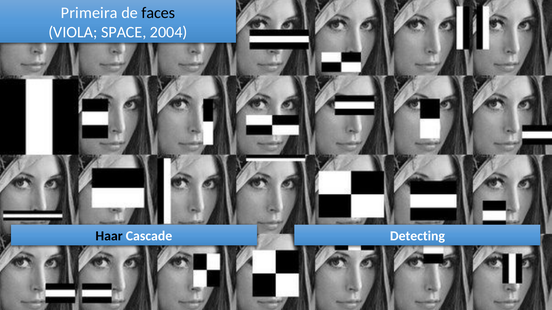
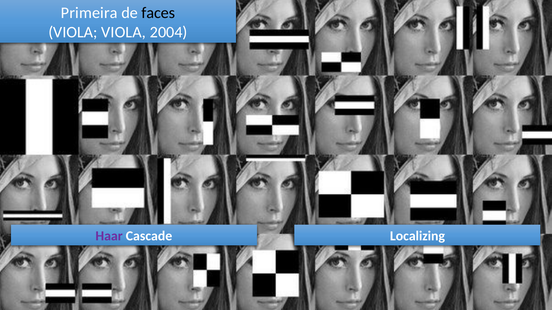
VIOLA SPACE: SPACE -> VIOLA
Haar colour: black -> purple
Detecting: Detecting -> Localizing
